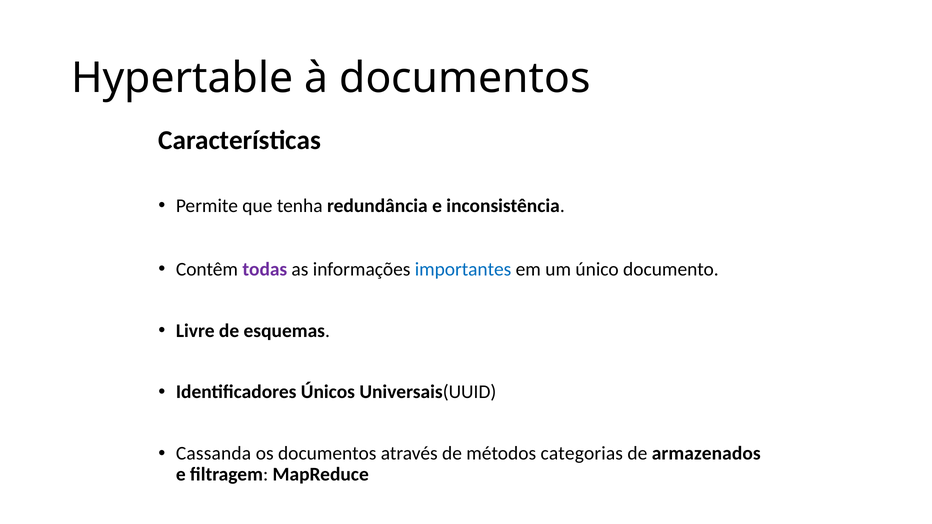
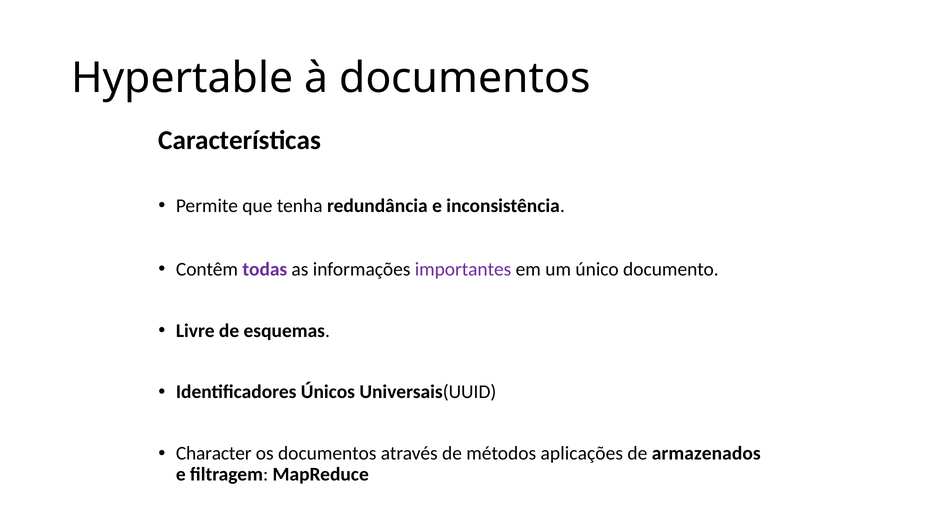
importantes colour: blue -> purple
Cassanda: Cassanda -> Character
categorias: categorias -> aplicações
